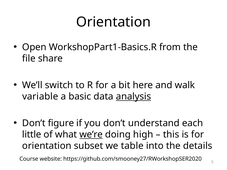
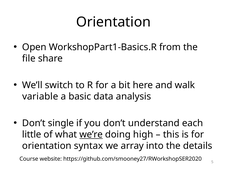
analysis underline: present -> none
figure: figure -> single
subset: subset -> syntax
table: table -> array
